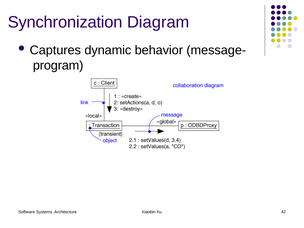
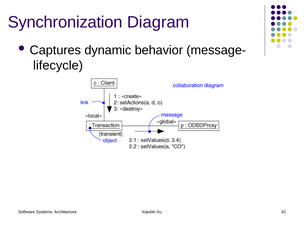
program: program -> lifecycle
